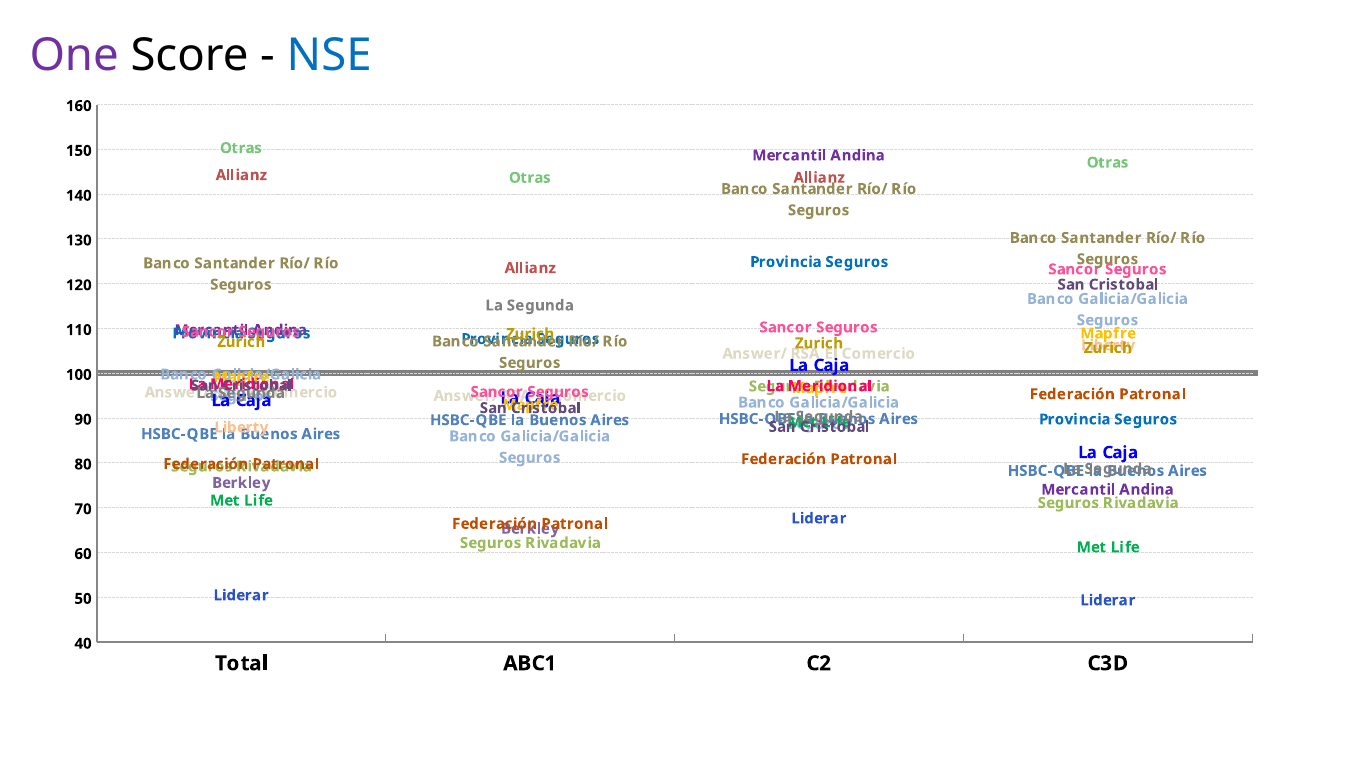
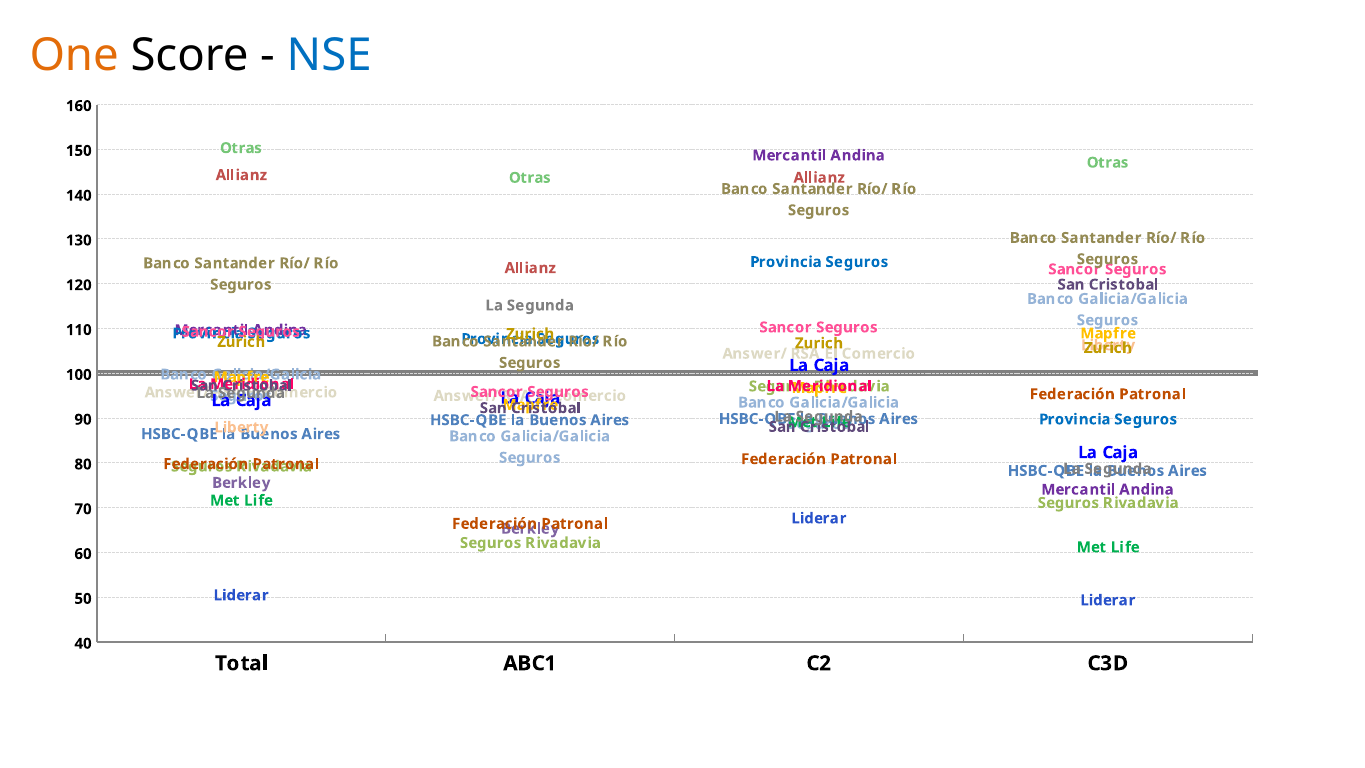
One colour: purple -> orange
